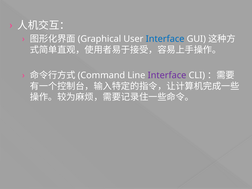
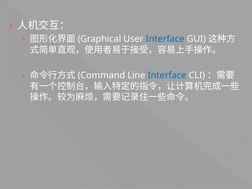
Interface at (167, 75) colour: purple -> blue
